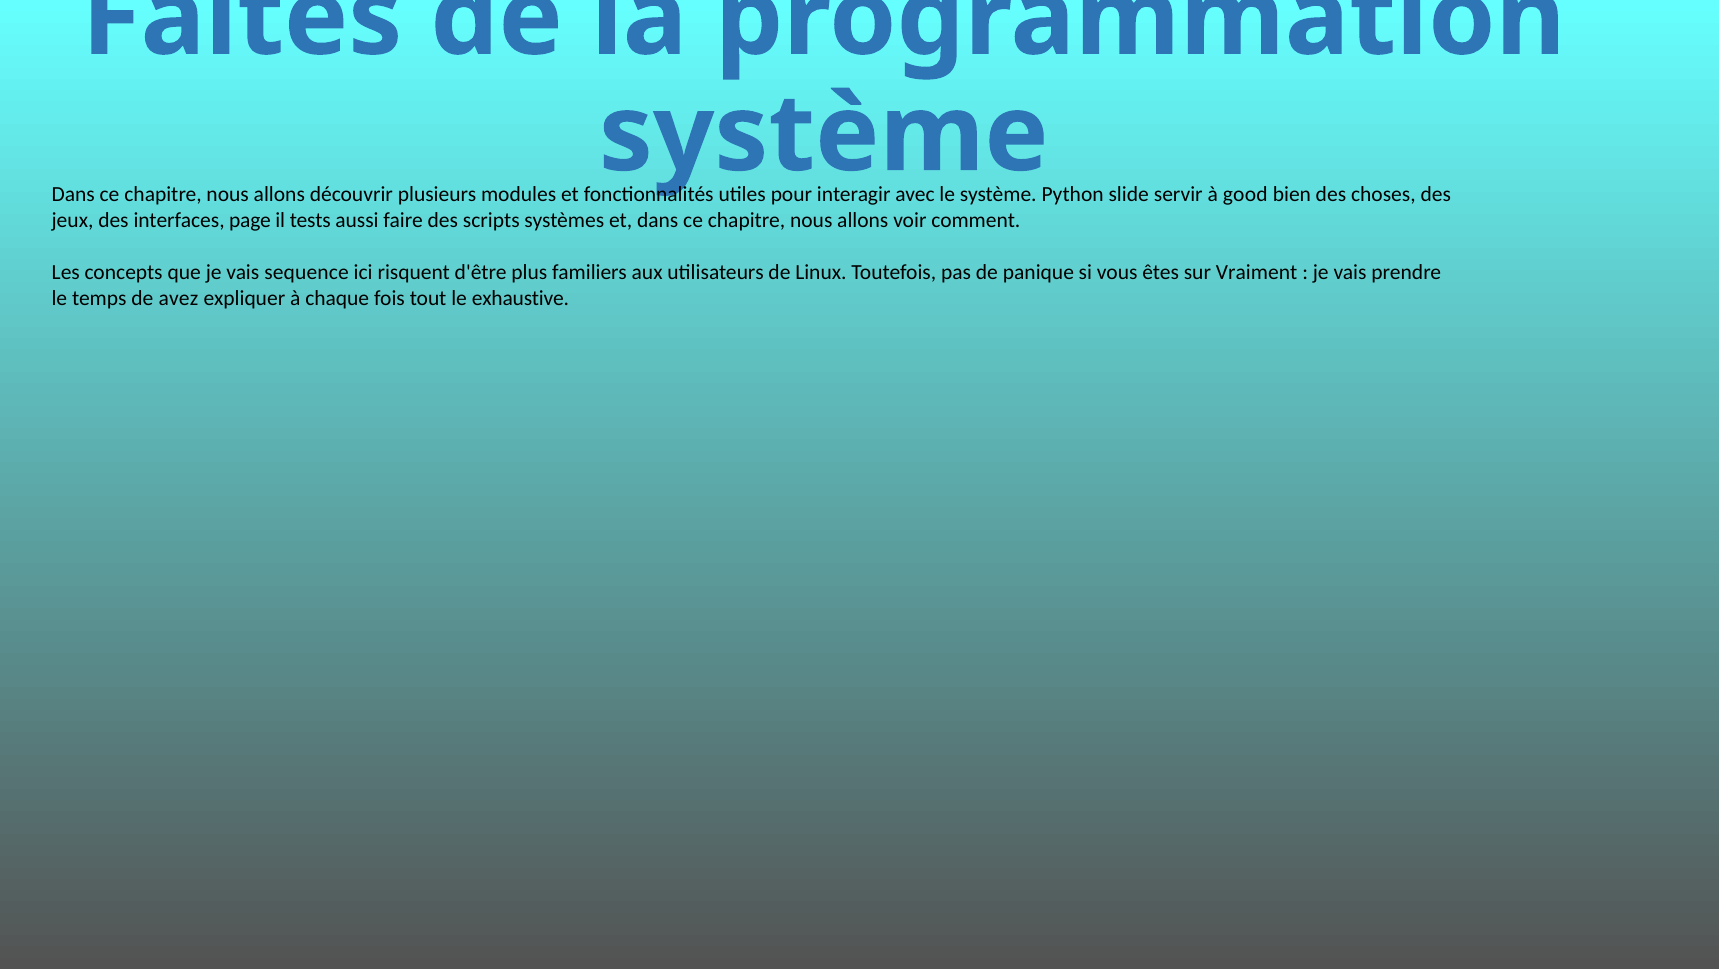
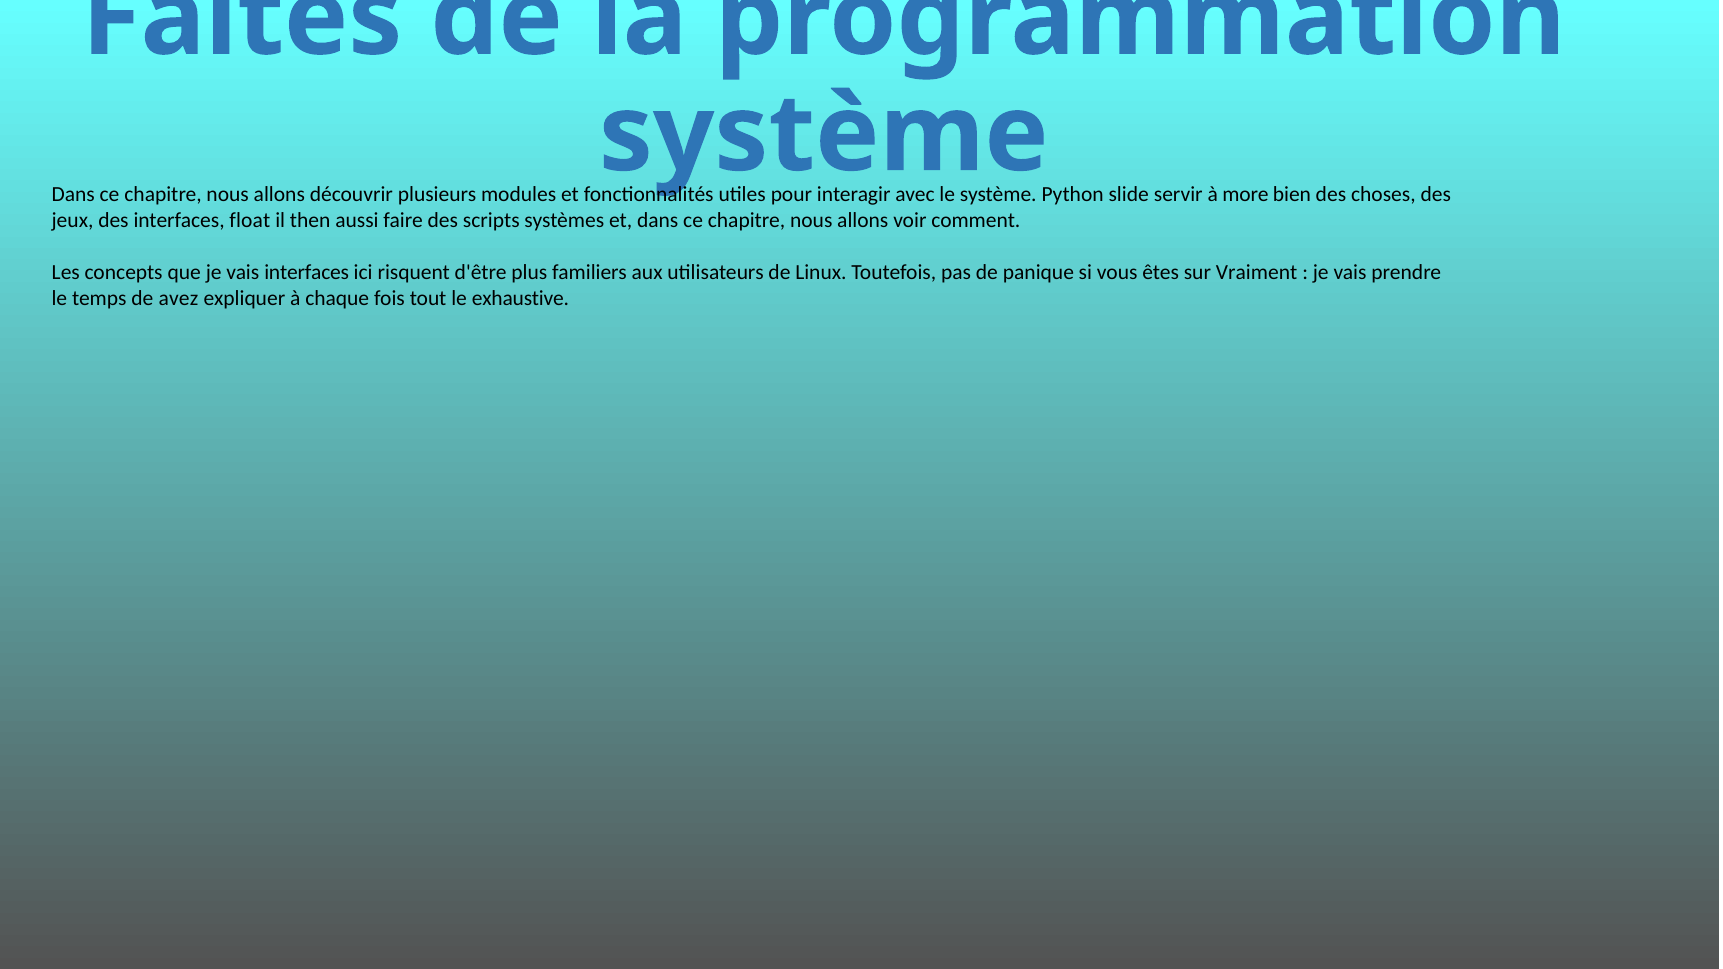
good: good -> more
page: page -> float
tests: tests -> then
vais sequence: sequence -> interfaces
